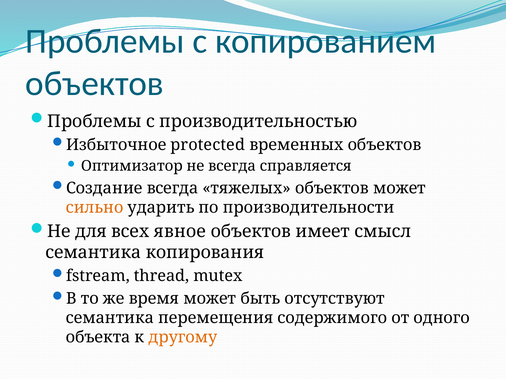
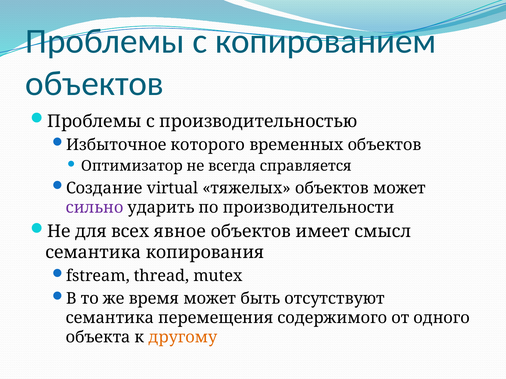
protected: protected -> которого
Создание всегда: всегда -> virtual
сильно colour: orange -> purple
